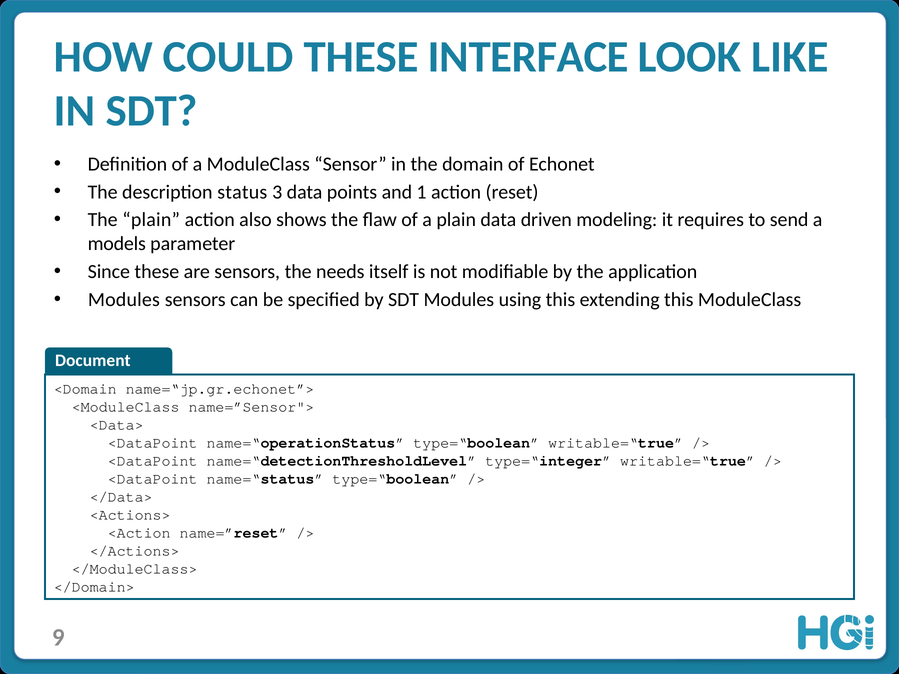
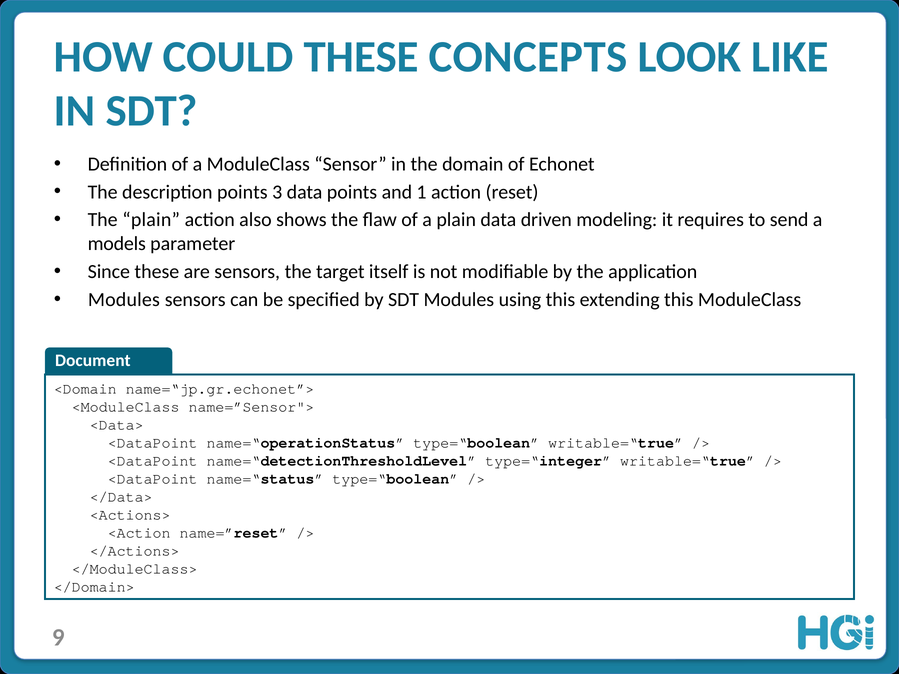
INTERFACE: INTERFACE -> CONCEPTS
description status: status -> points
needs: needs -> target
